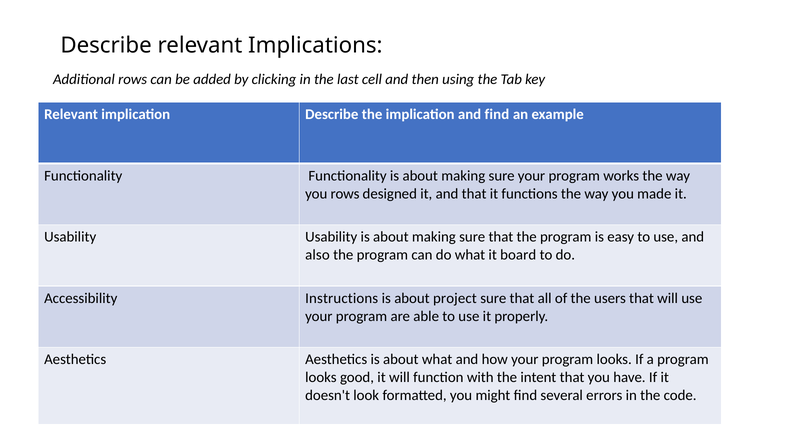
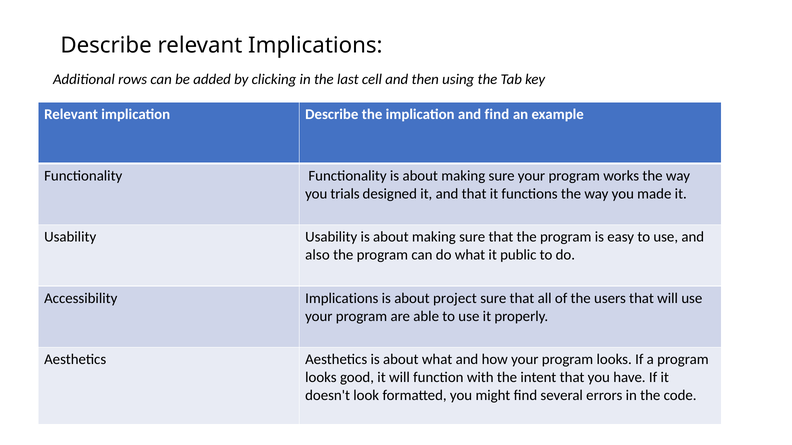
you rows: rows -> trials
board: board -> public
Accessibility Instructions: Instructions -> Implications
